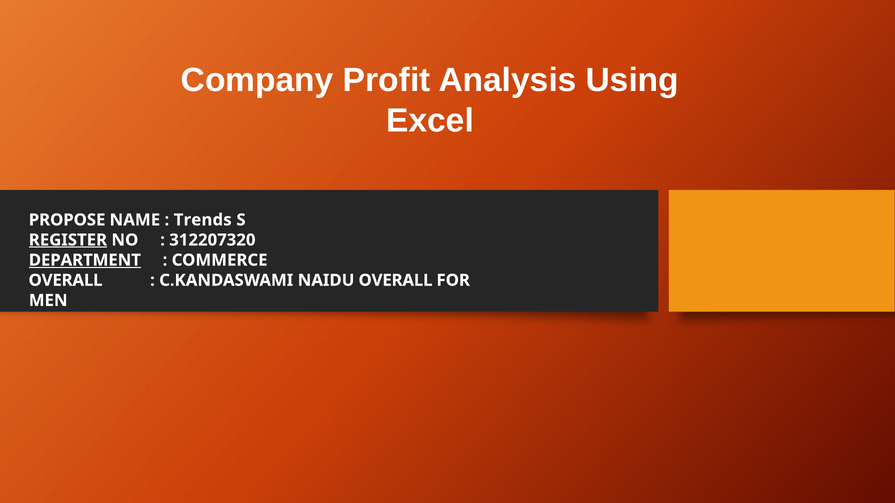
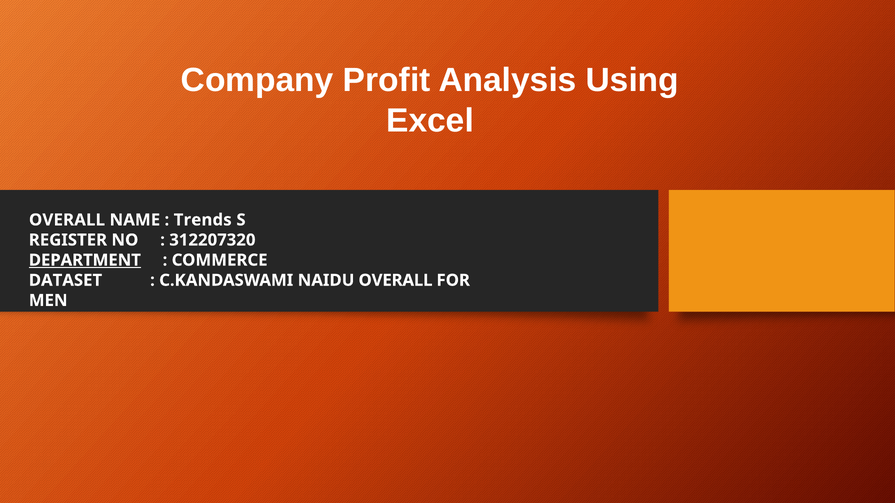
PROPOSE at (67, 220): PROPOSE -> OVERALL
REGISTER underline: present -> none
OVERALL at (66, 280): OVERALL -> DATASET
